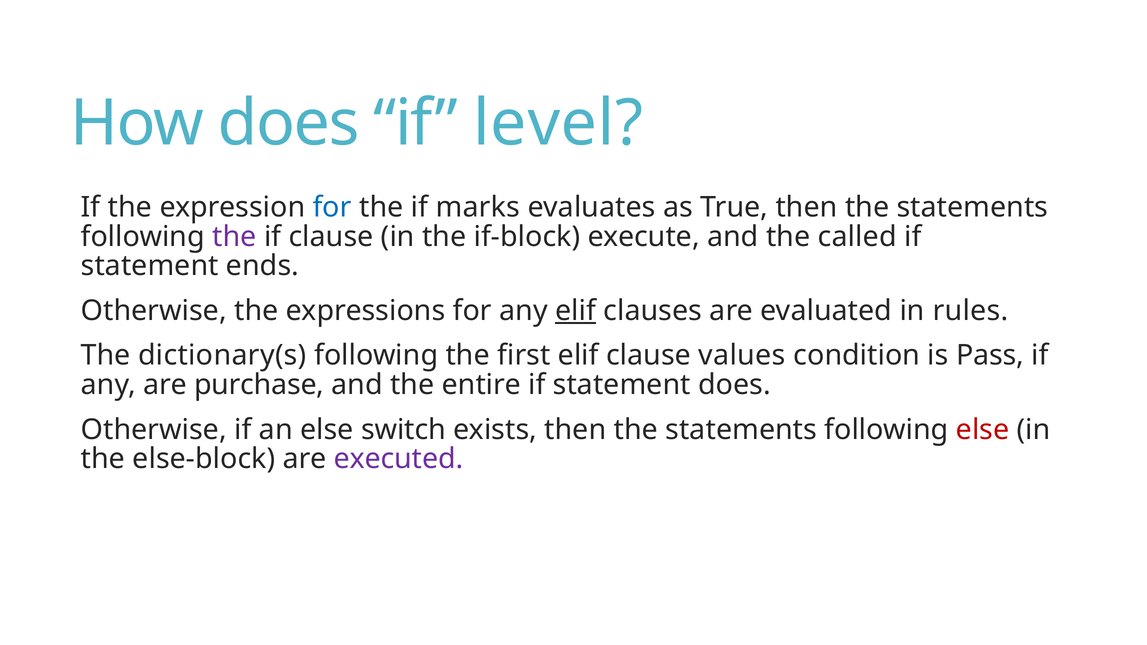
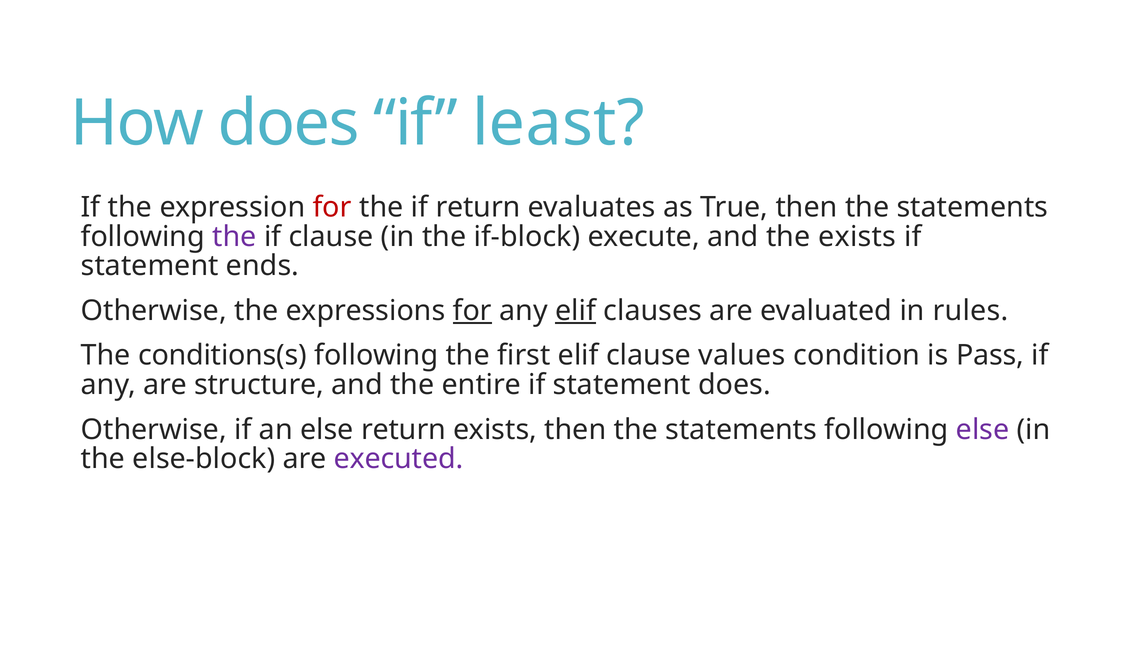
level: level -> least
for at (332, 207) colour: blue -> red
if marks: marks -> return
the called: called -> exists
for at (472, 311) underline: none -> present
dictionary(s: dictionary(s -> conditions(s
purchase: purchase -> structure
else switch: switch -> return
else at (983, 430) colour: red -> purple
